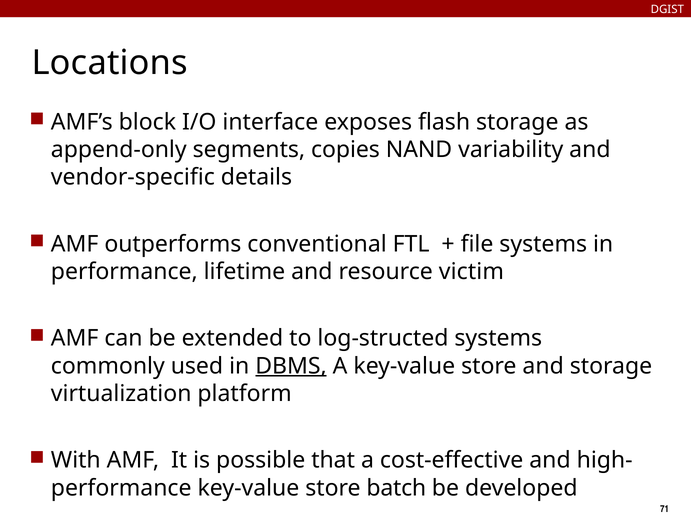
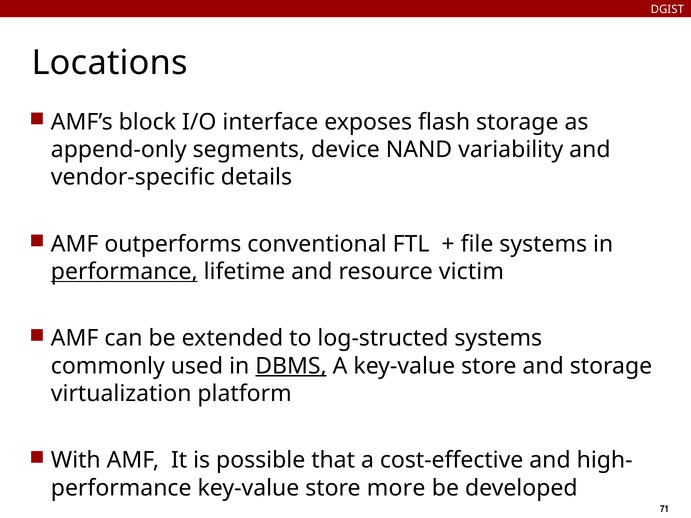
copies: copies -> device
performance at (124, 272) underline: none -> present
batch: batch -> more
